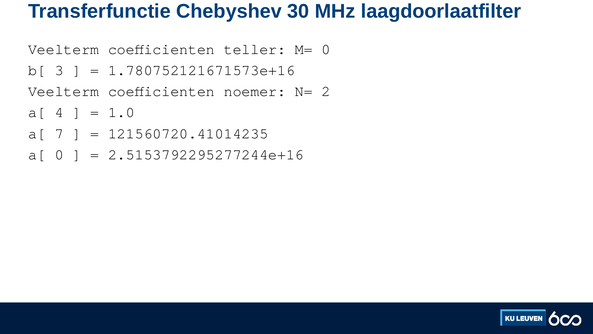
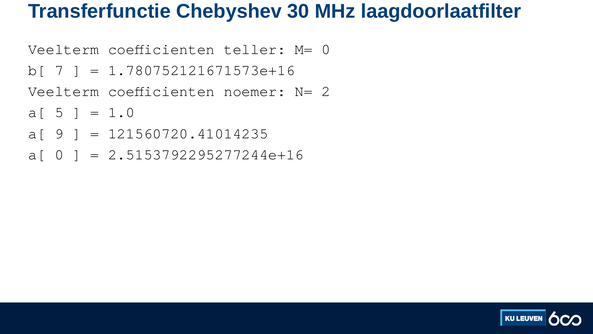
3: 3 -> 7
4: 4 -> 5
7: 7 -> 9
